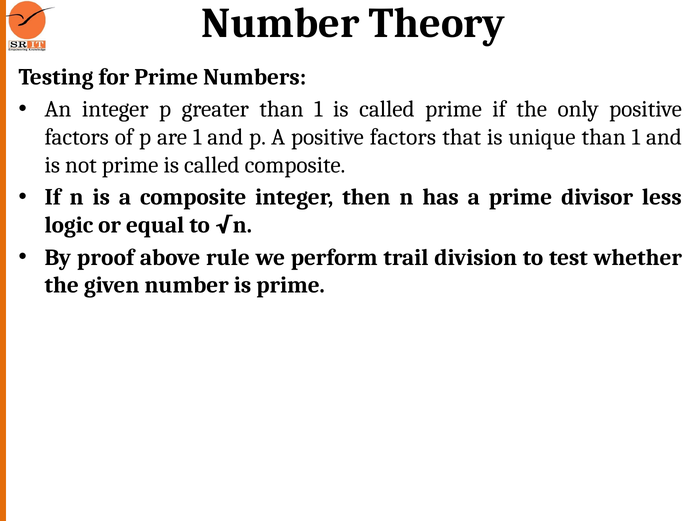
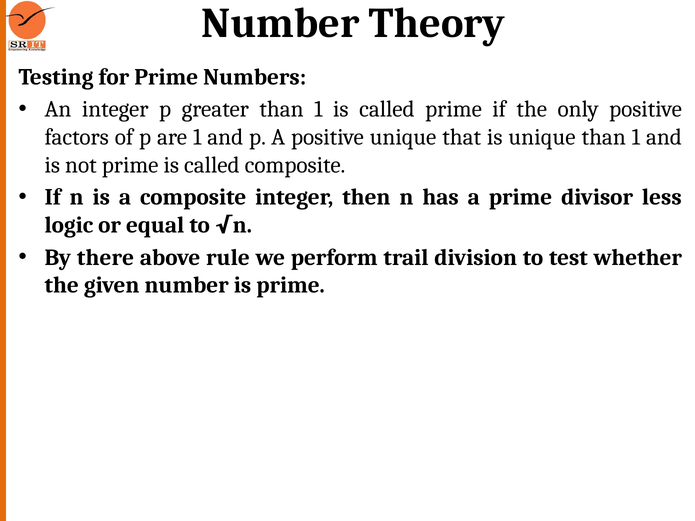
A positive factors: factors -> unique
proof: proof -> there
